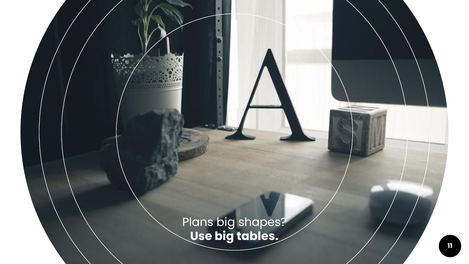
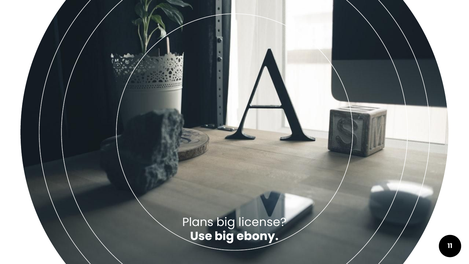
shapes: shapes -> license
tables: tables -> ebony
